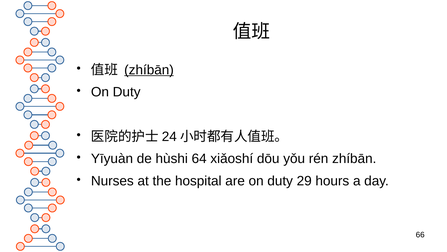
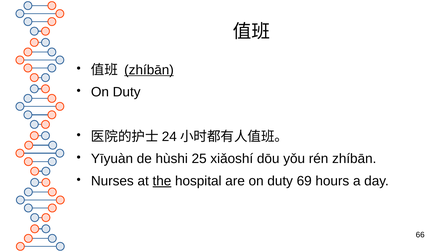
64: 64 -> 25
the underline: none -> present
29: 29 -> 69
